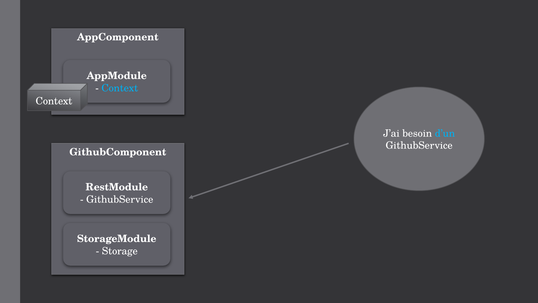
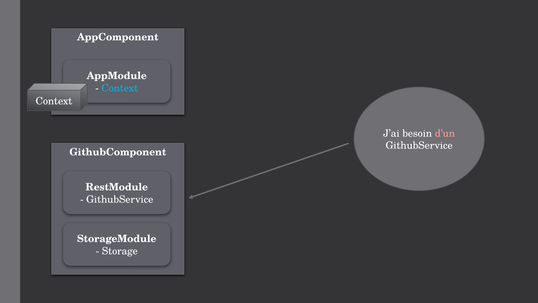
d’un colour: light blue -> pink
